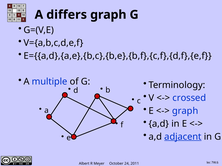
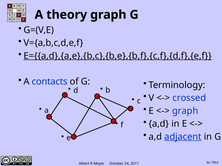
differs: differs -> theory
E={{a,d},{a,e},{b,c},{b,e},{b,f},{c,f},{d,f},{e,f underline: none -> present
multiple: multiple -> contacts
